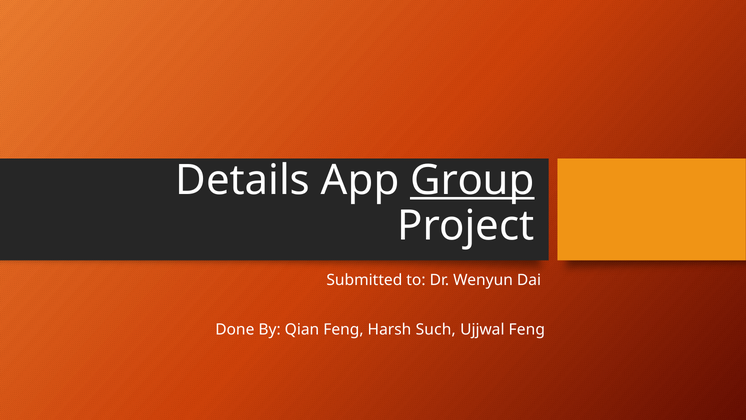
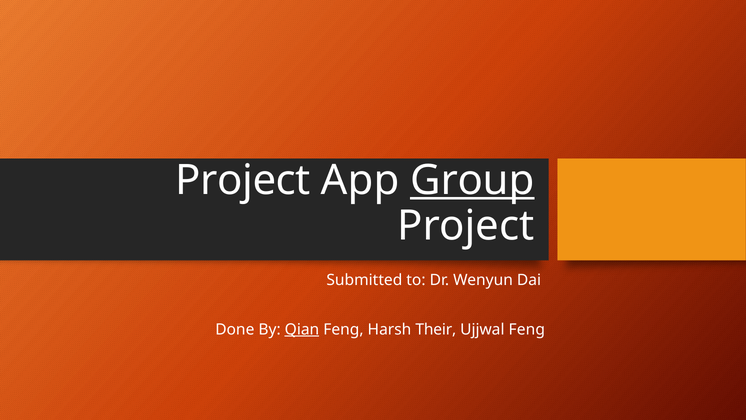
Details at (243, 180): Details -> Project
Qian underline: none -> present
Such: Such -> Their
